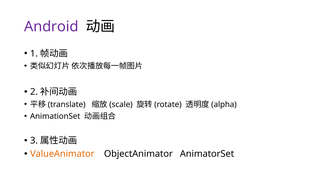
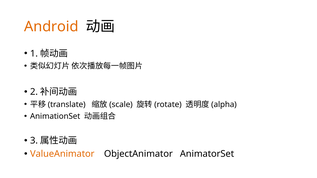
Android colour: purple -> orange
